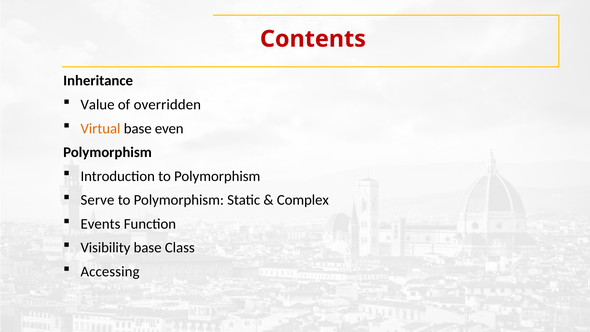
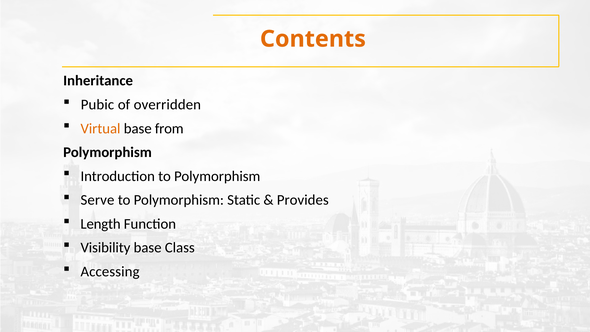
Contents colour: red -> orange
Value: Value -> Pubic
even: even -> from
Complex: Complex -> Provides
Events: Events -> Length
